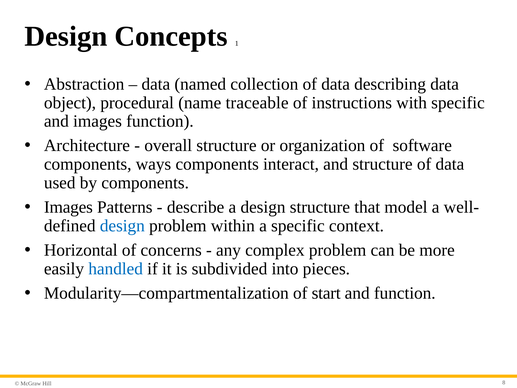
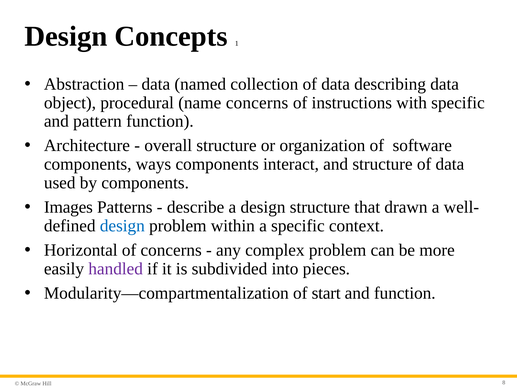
name traceable: traceable -> concerns
and images: images -> pattern
model: model -> drawn
handled colour: blue -> purple
